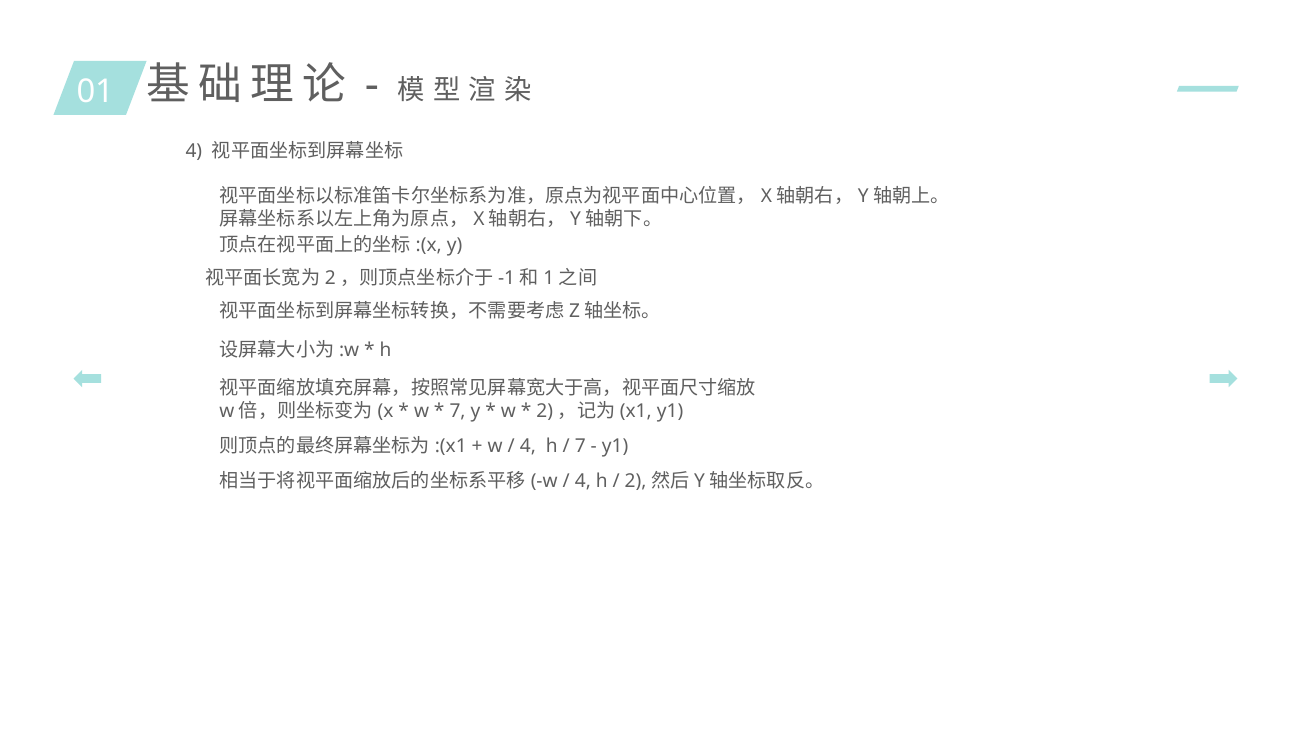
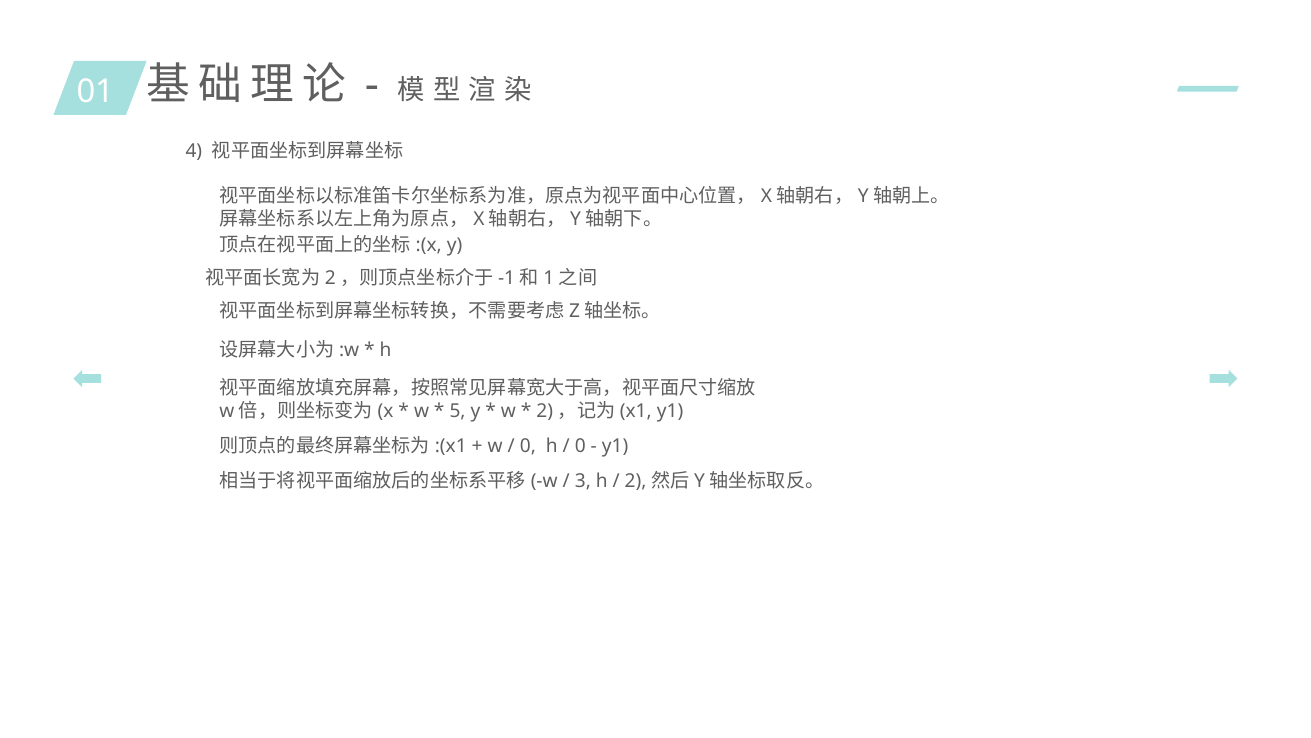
7 at (458, 411): 7 -> 5
4 at (528, 446): 4 -> 0
7 at (580, 446): 7 -> 0
4 at (583, 481): 4 -> 3
